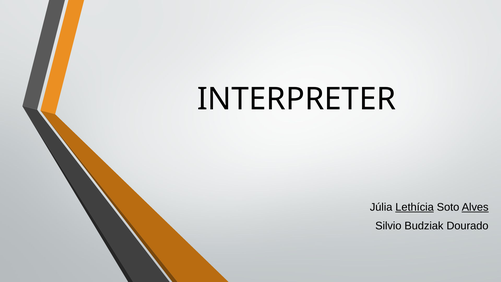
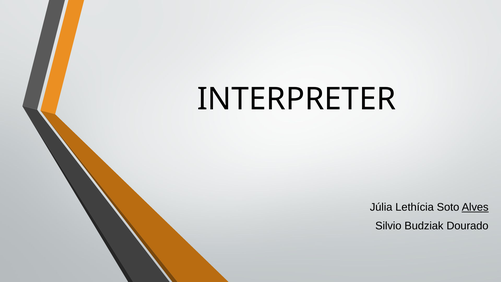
Lethícia underline: present -> none
